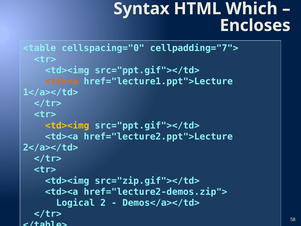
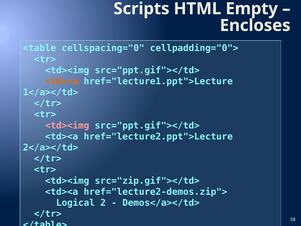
Syntax: Syntax -> Scripts
Which: Which -> Empty
cellpadding="7">: cellpadding="7"> -> cellpadding="0">
<td><img at (67, 125) colour: yellow -> pink
